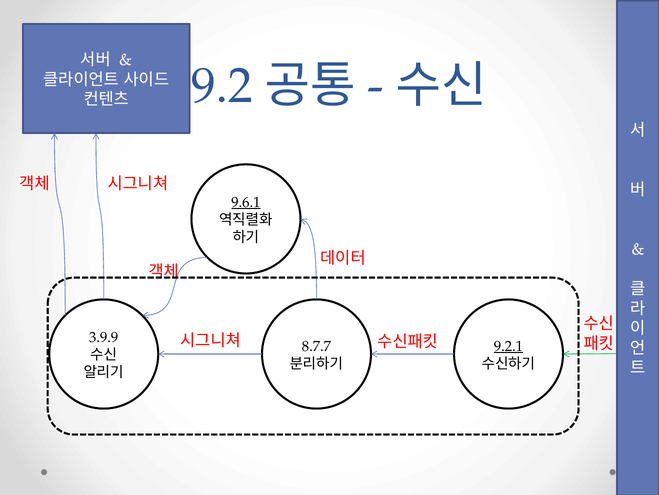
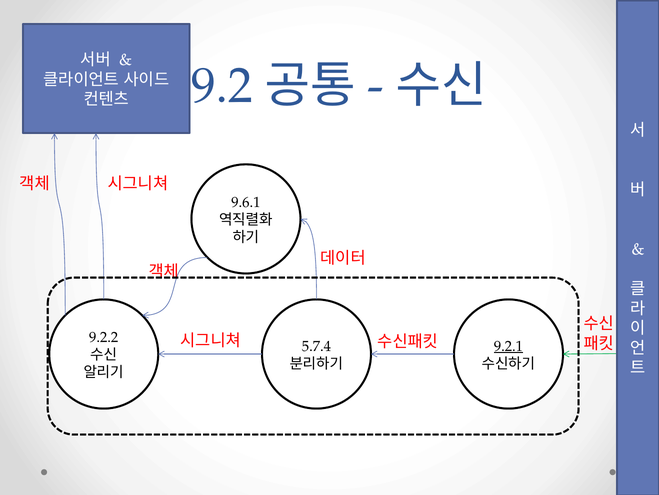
9.6.1 underline: present -> none
3.9.9: 3.9.9 -> 9.2.2
8.7.7: 8.7.7 -> 5.7.4
